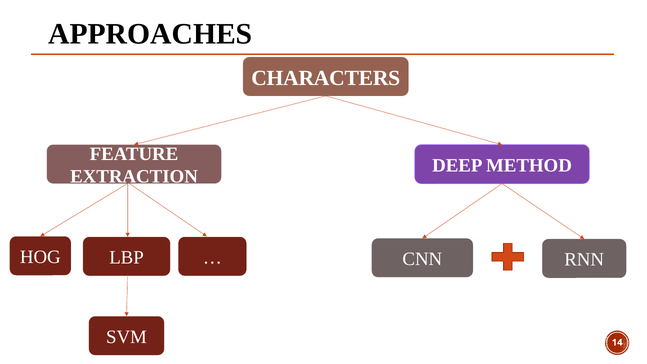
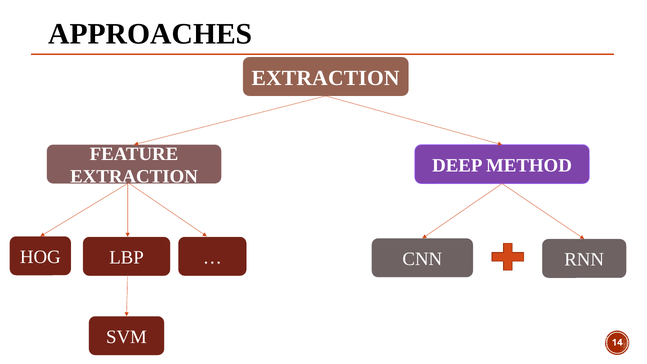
CHARACTERS at (326, 78): CHARACTERS -> EXTRACTION
